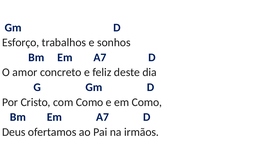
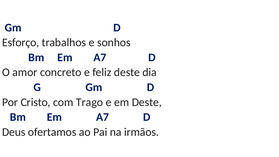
com Como: Como -> Trago
em Como: Como -> Deste
